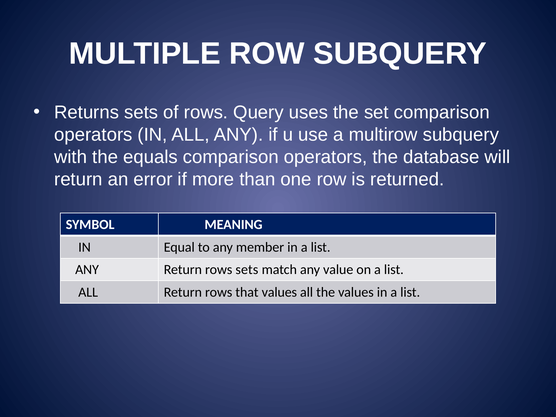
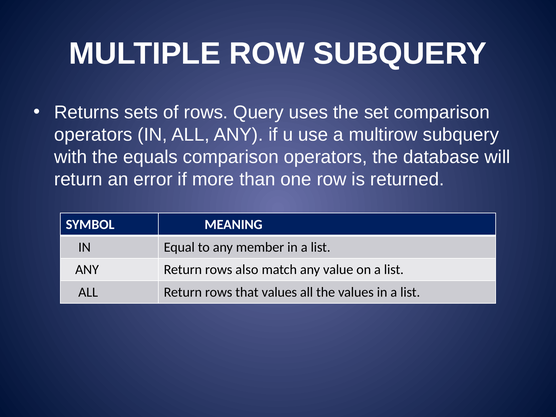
rows sets: sets -> also
